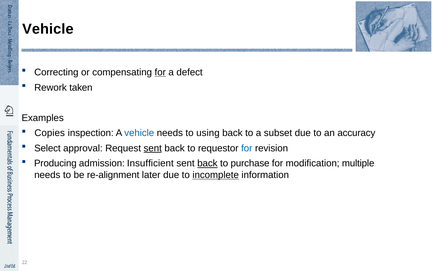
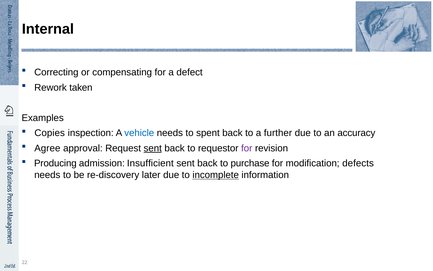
Vehicle at (48, 29): Vehicle -> Internal
for at (160, 72) underline: present -> none
using: using -> spent
subset: subset -> further
Select: Select -> Agree
for at (247, 148) colour: blue -> purple
back at (207, 163) underline: present -> none
multiple: multiple -> defects
re-alignment: re-alignment -> re-discovery
